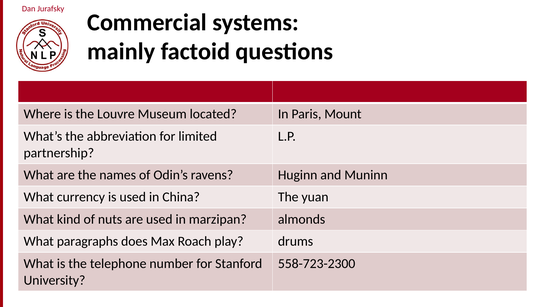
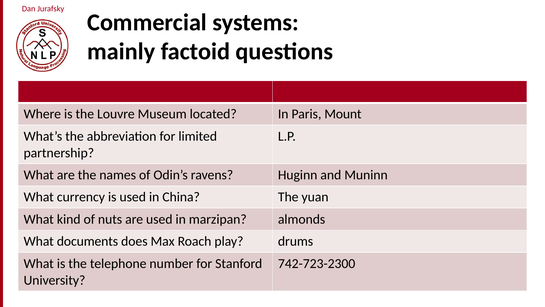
paragraphs: paragraphs -> documents
558-723-2300: 558-723-2300 -> 742-723-2300
